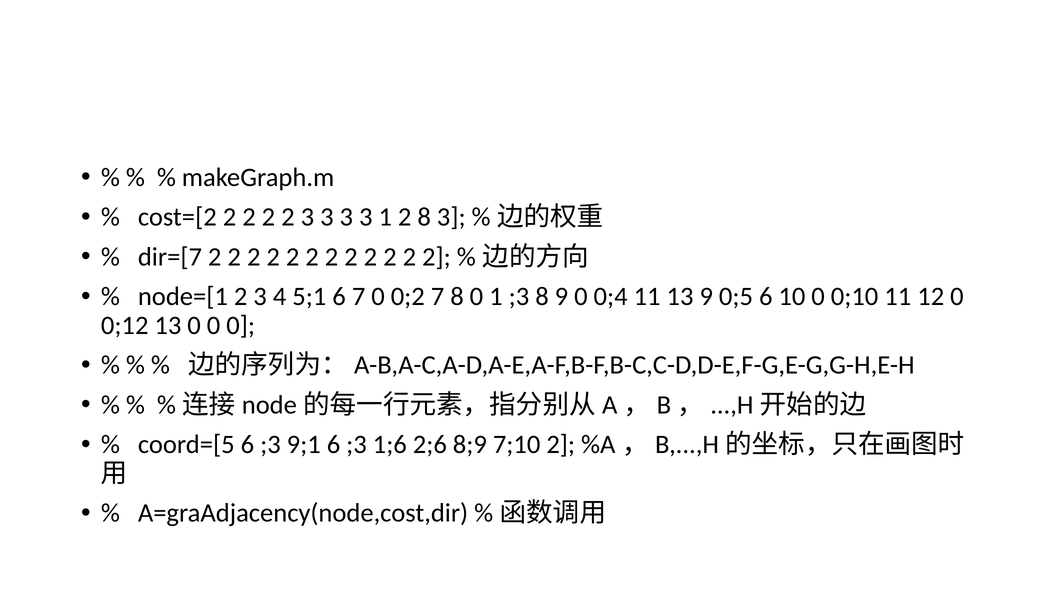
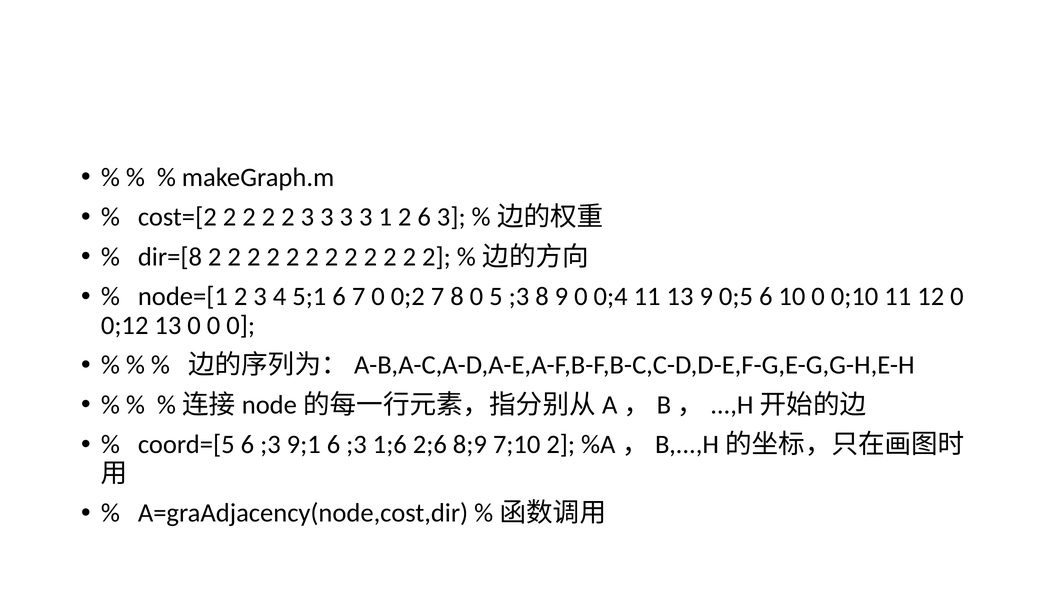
2 8: 8 -> 6
dir=[7: dir=[7 -> dir=[8
0 1: 1 -> 5
